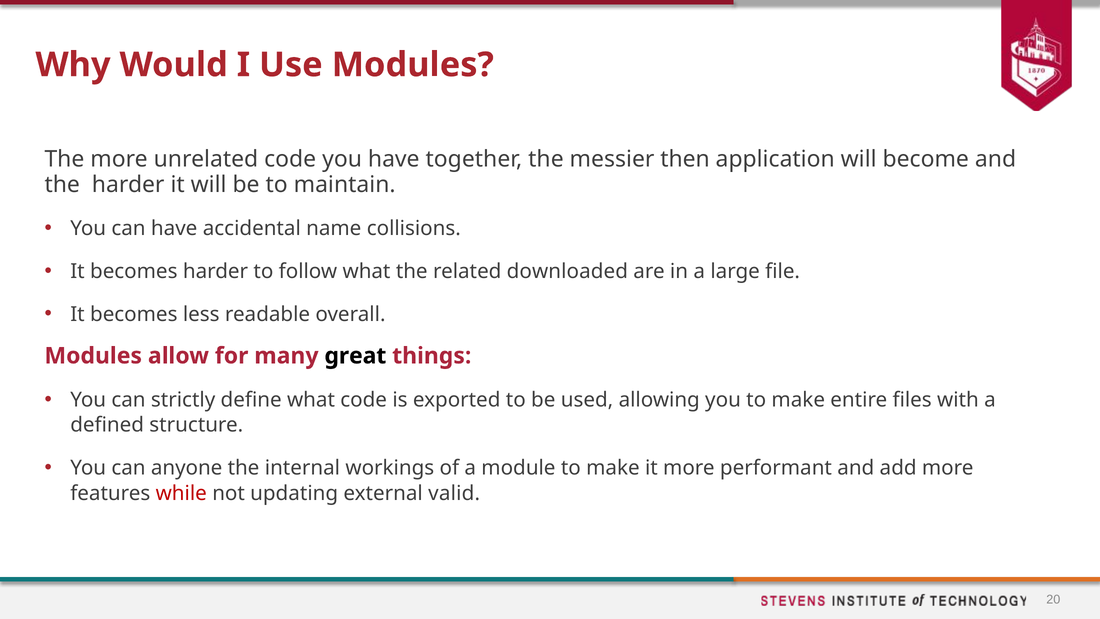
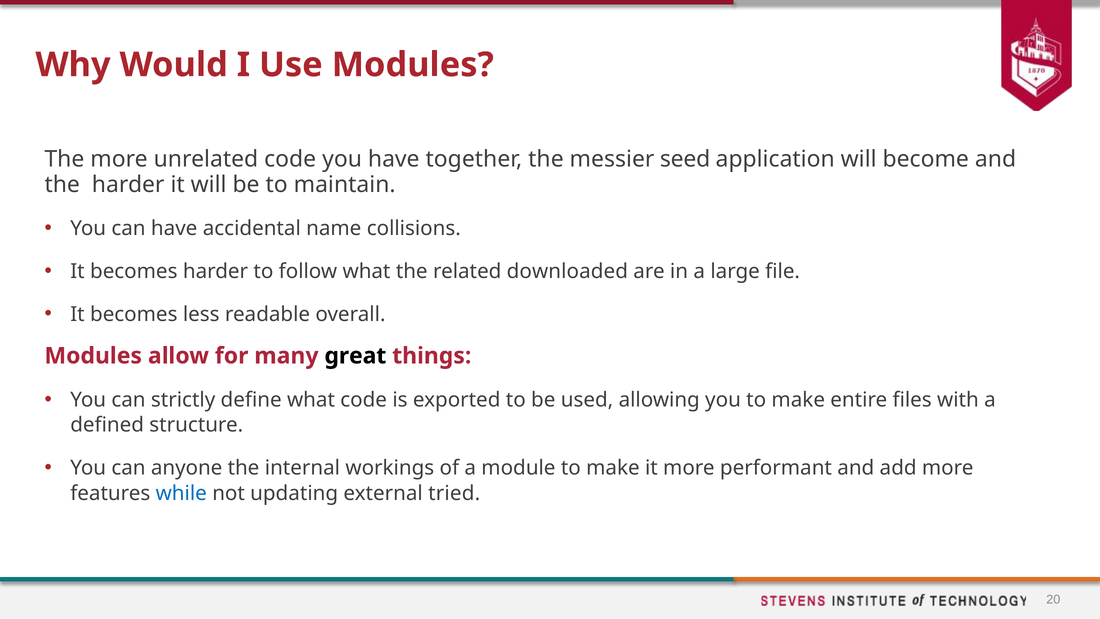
then: then -> seed
while colour: red -> blue
valid: valid -> tried
